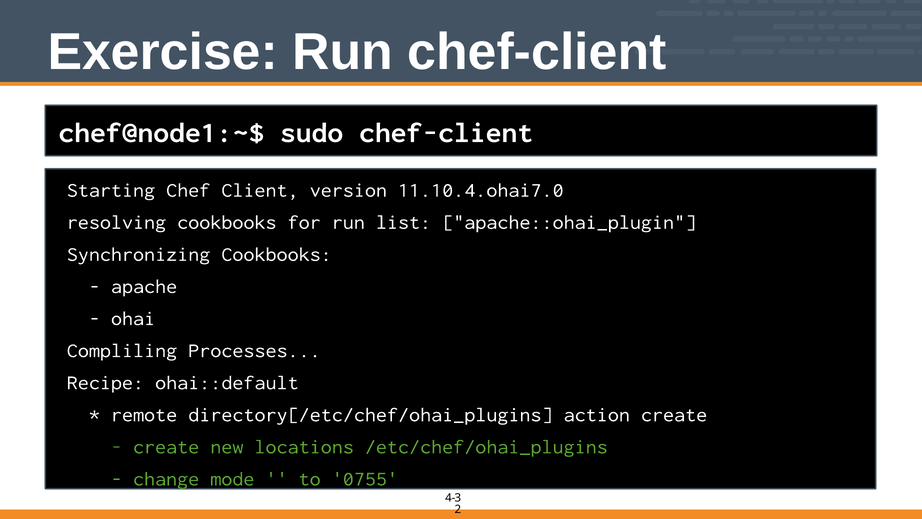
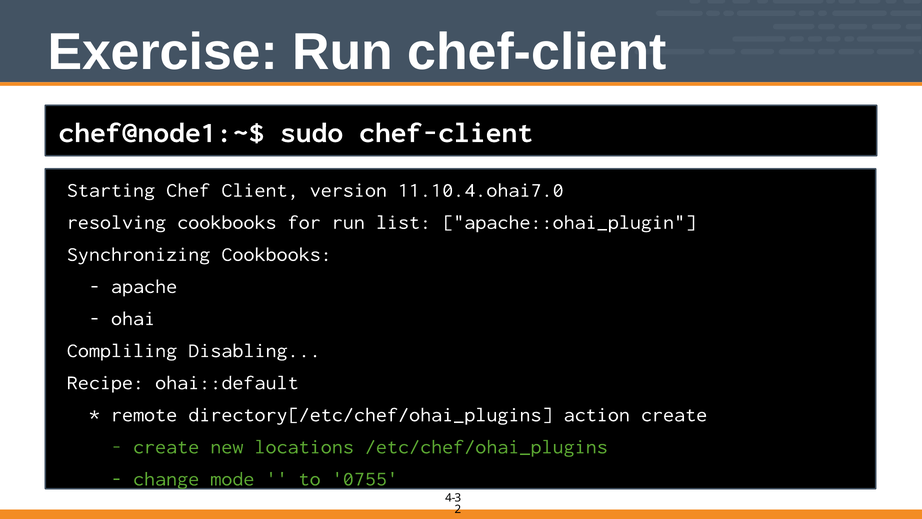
Processes: Processes -> Disabling
